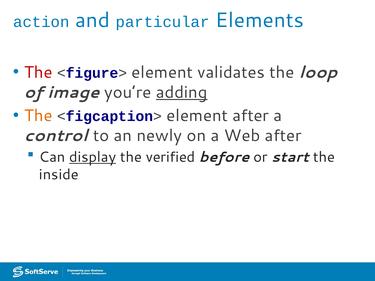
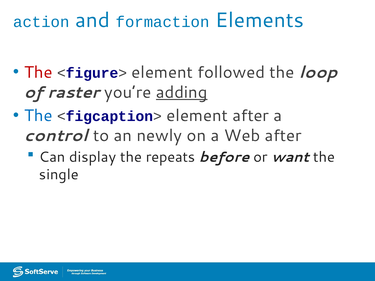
particular: particular -> formaction
validates: validates -> followed
image: image -> raster
The at (38, 116) colour: orange -> blue
display underline: present -> none
verified: verified -> repeats
start: start -> want
inside: inside -> single
